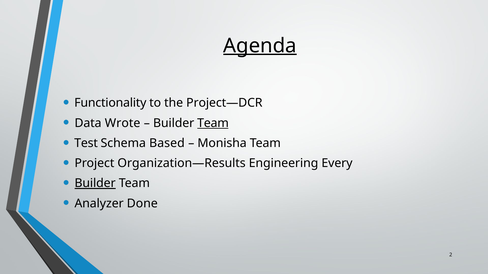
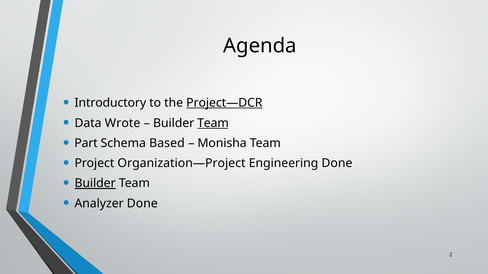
Agenda underline: present -> none
Functionality: Functionality -> Introductory
Project—DCR underline: none -> present
Test: Test -> Part
Organization—Results: Organization—Results -> Organization—Project
Engineering Every: Every -> Done
